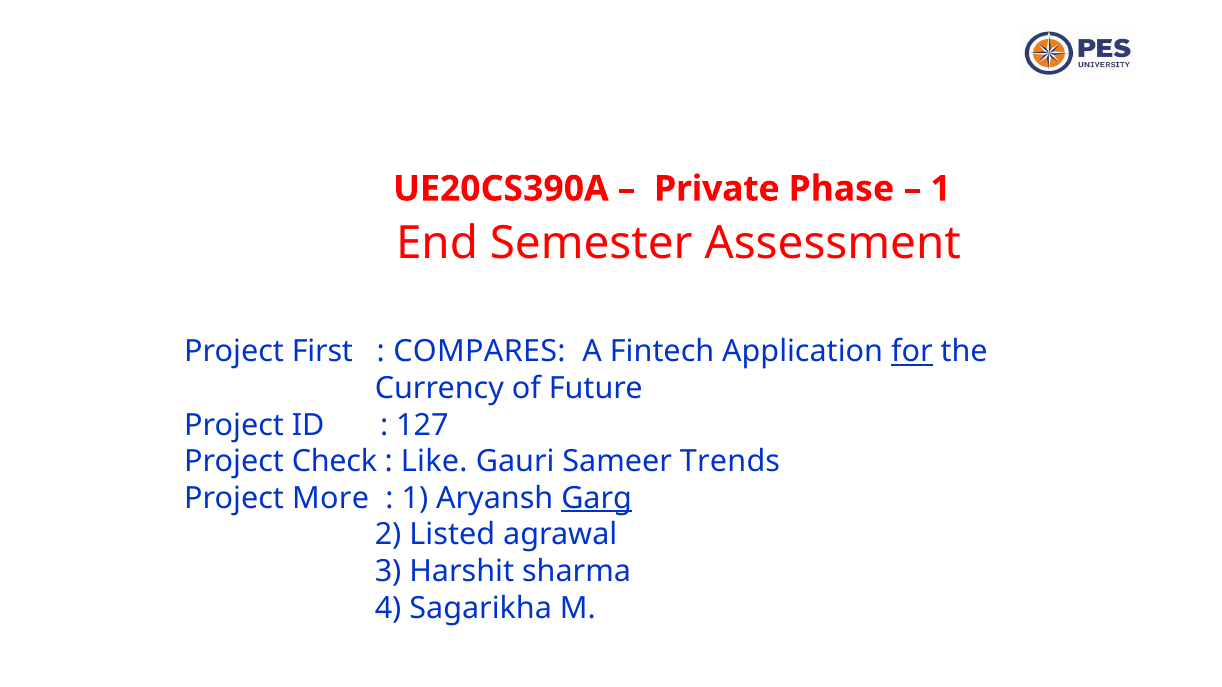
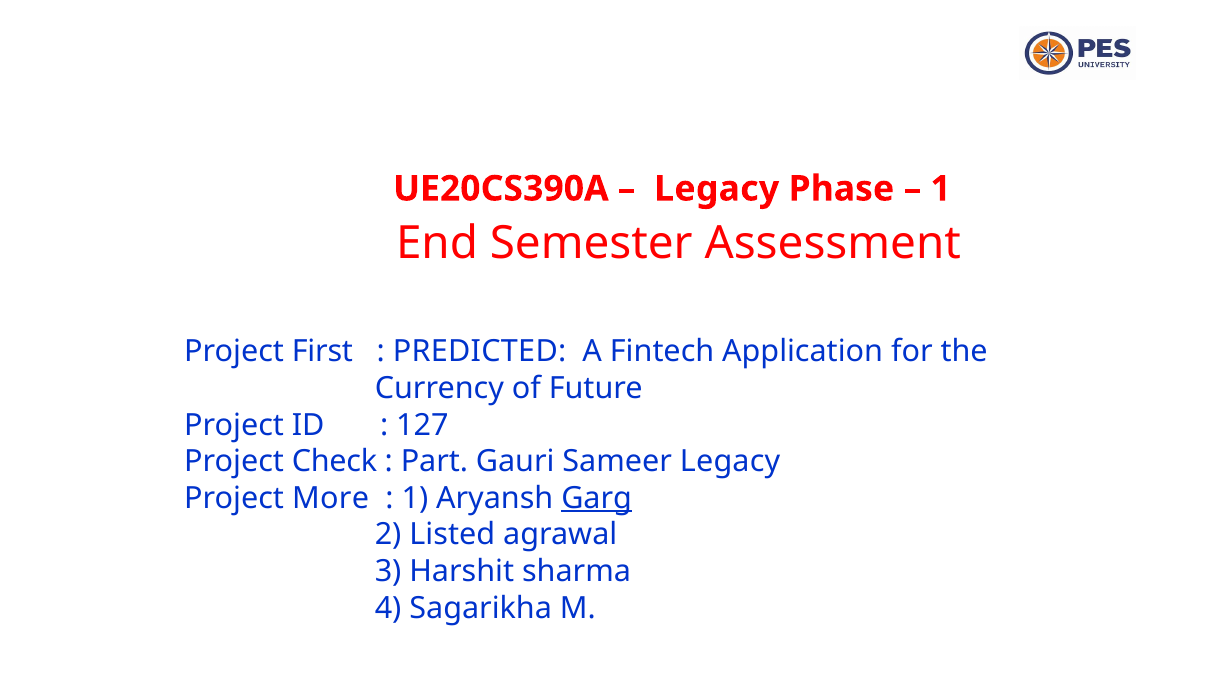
Private at (717, 189): Private -> Legacy
COMPARES: COMPARES -> PREDICTED
for underline: present -> none
Like: Like -> Part
Sameer Trends: Trends -> Legacy
